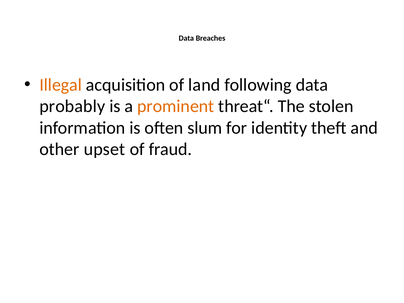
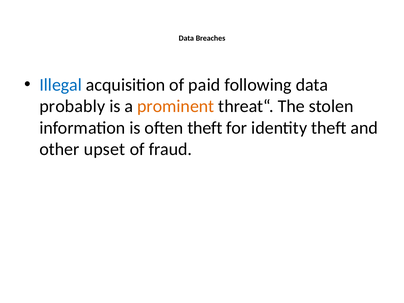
Illegal colour: orange -> blue
land: land -> paid
often slum: slum -> theft
